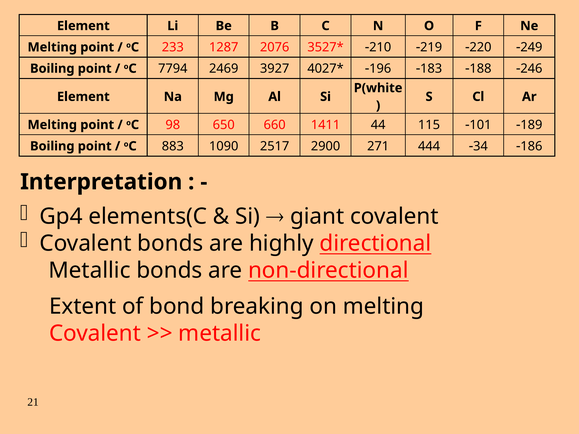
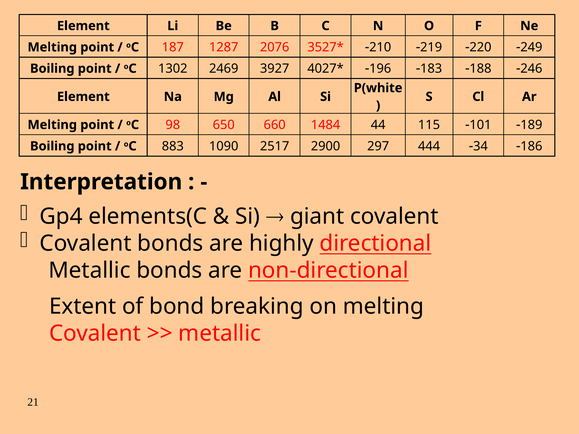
233: 233 -> 187
7794: 7794 -> 1302
1411: 1411 -> 1484
271: 271 -> 297
